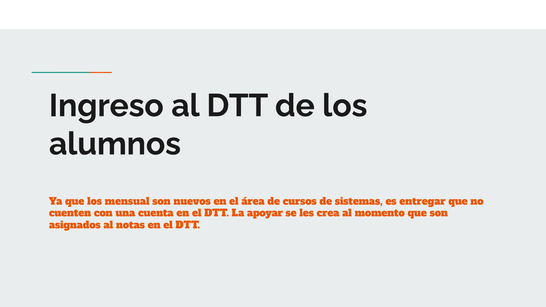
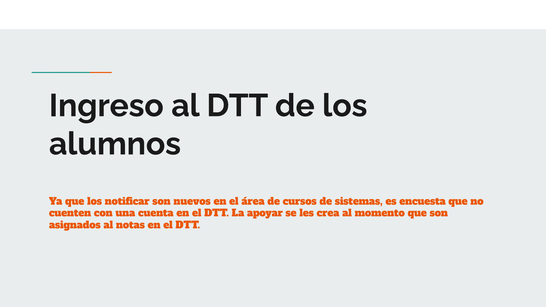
mensual: mensual -> notificar
entregar: entregar -> encuesta
